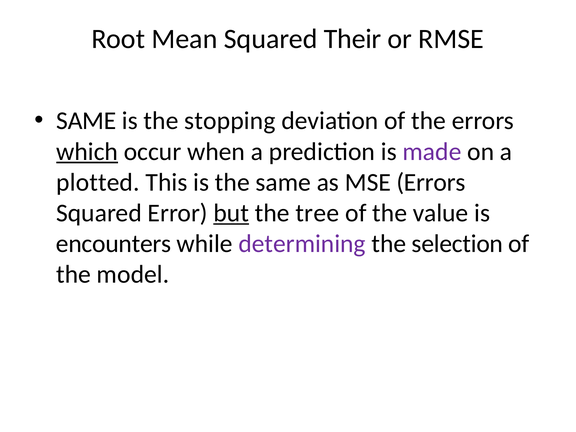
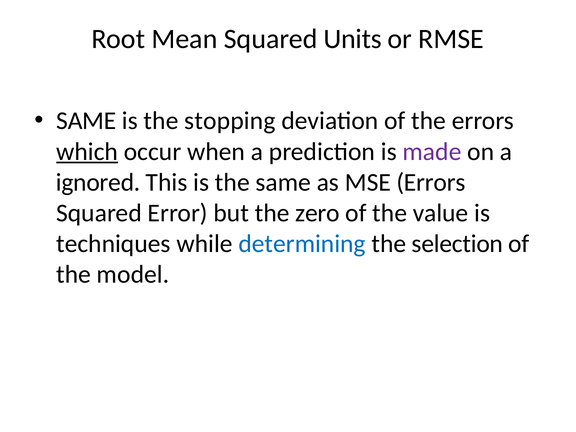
Their: Their -> Units
plotted: plotted -> ignored
but underline: present -> none
tree: tree -> zero
encounters: encounters -> techniques
determining colour: purple -> blue
